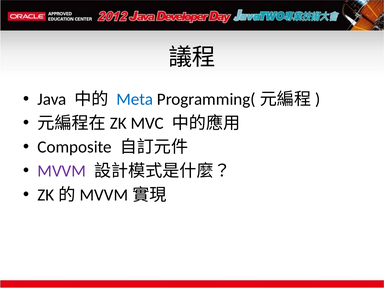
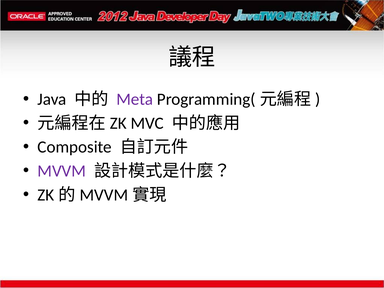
Meta colour: blue -> purple
